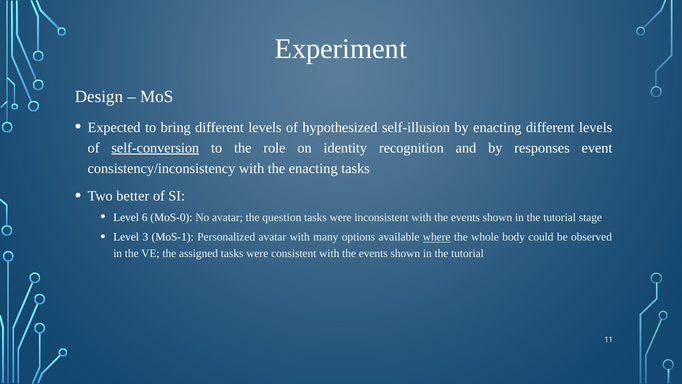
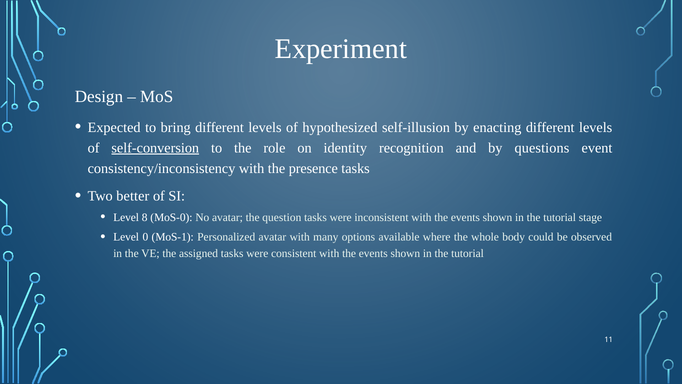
responses: responses -> questions
the enacting: enacting -> presence
6: 6 -> 8
3: 3 -> 0
where underline: present -> none
